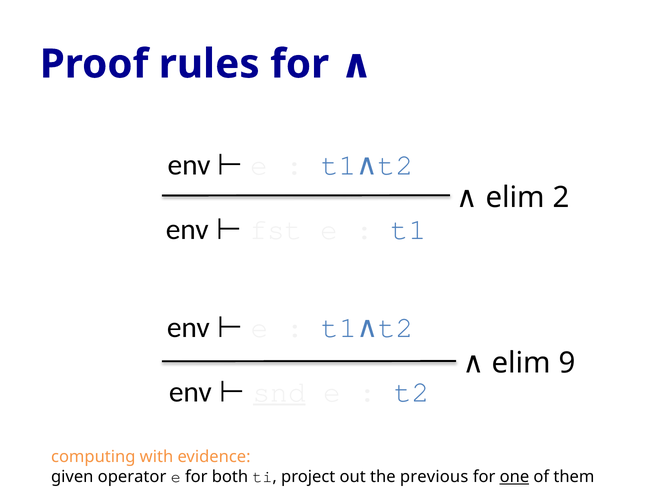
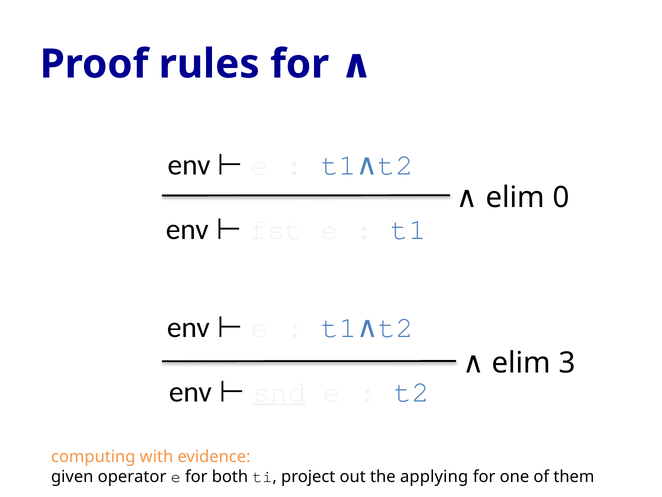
2: 2 -> 0
9: 9 -> 3
previous: previous -> applying
one underline: present -> none
